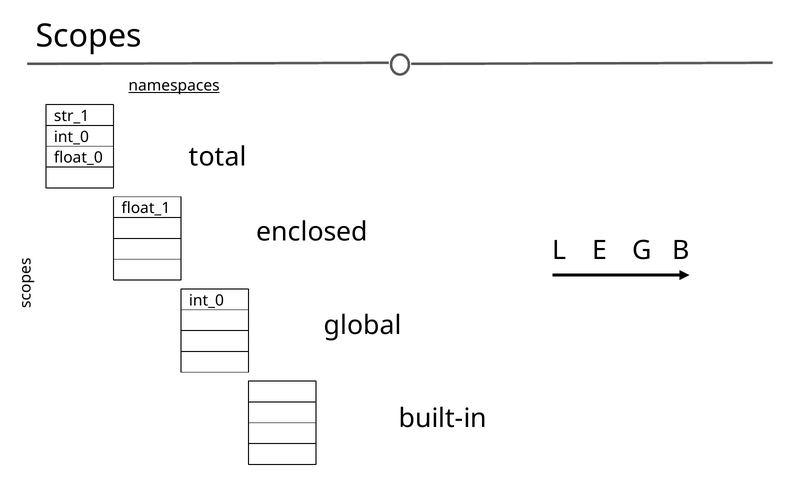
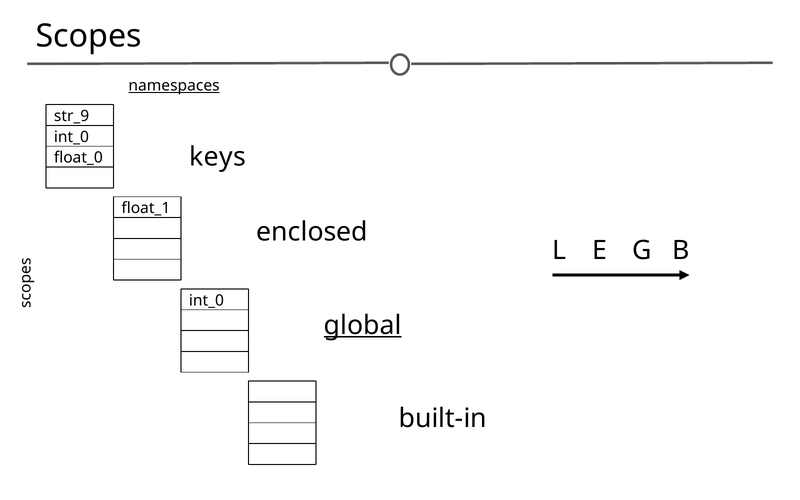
str_1: str_1 -> str_9
total: total -> keys
global underline: none -> present
